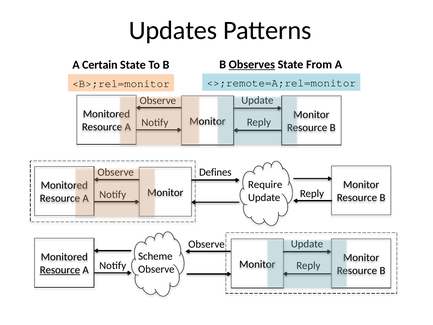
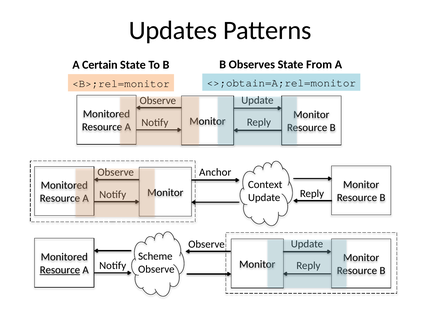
Observes underline: present -> none
<>;remote=A;rel=monitor: <>;remote=A;rel=monitor -> <>;obtain=A;rel=monitor
Defines: Defines -> Anchor
Require: Require -> Context
